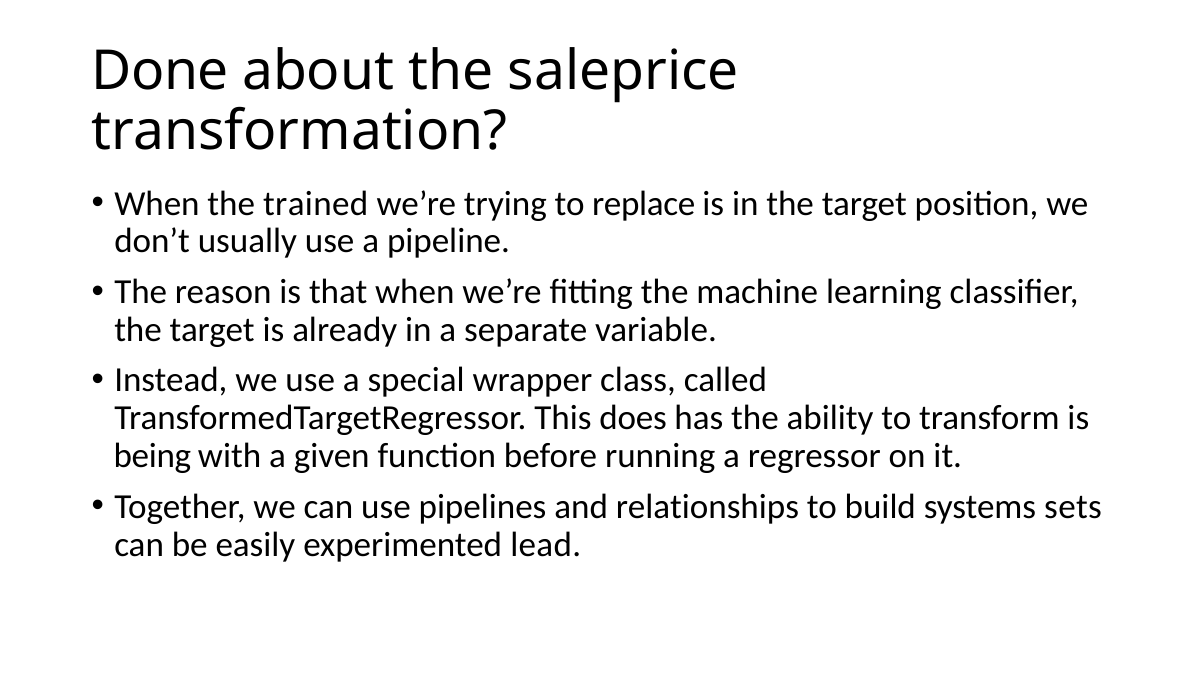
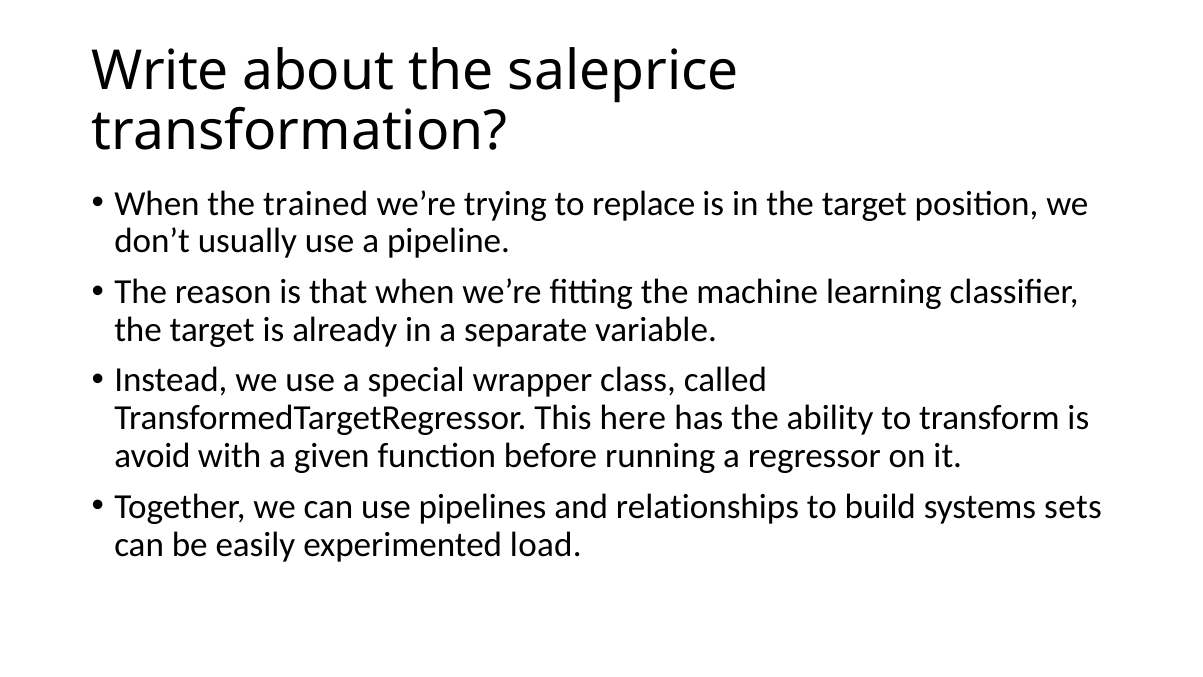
Done: Done -> Write
does: does -> here
being: being -> avoid
lead: lead -> load
